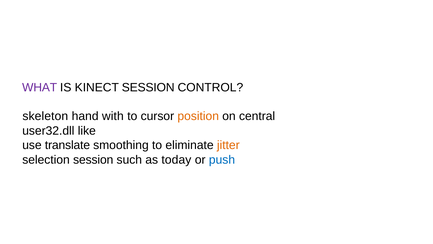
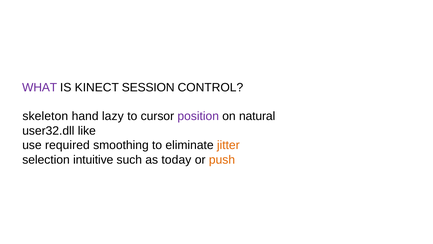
with: with -> lazy
position colour: orange -> purple
central: central -> natural
translate: translate -> required
selection session: session -> intuitive
push colour: blue -> orange
